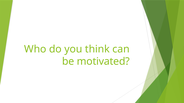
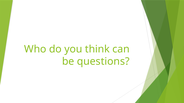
motivated: motivated -> questions
